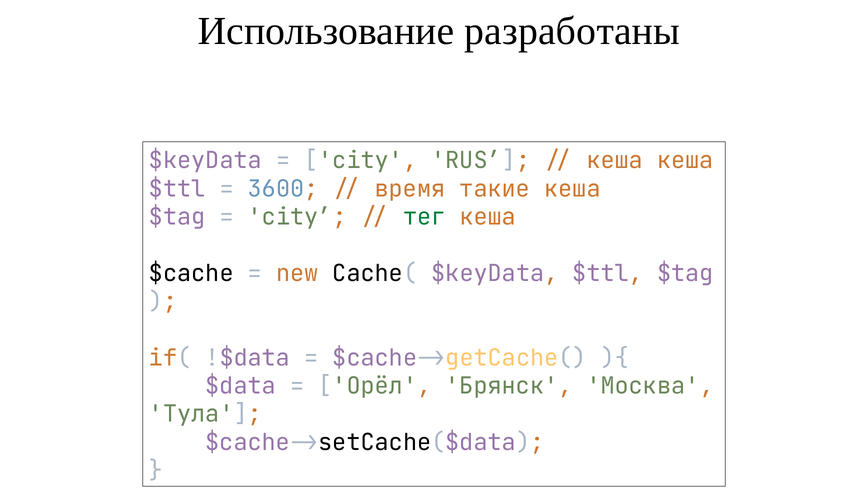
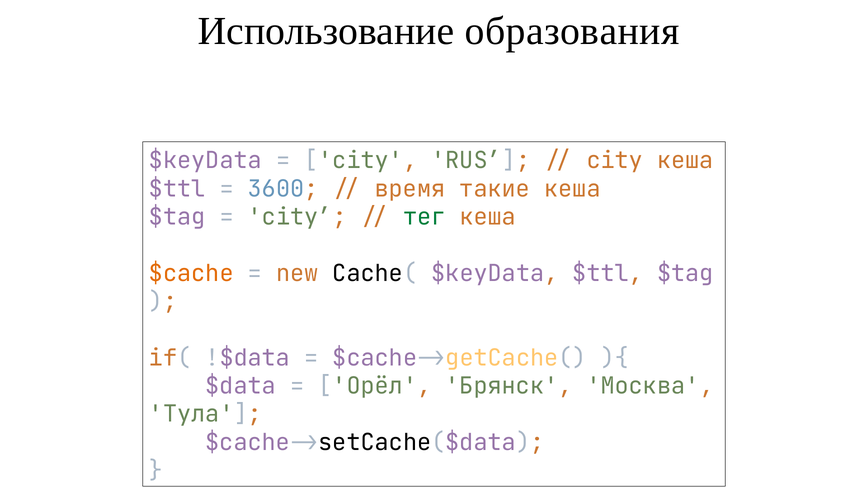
разработаны: разработаны -> образования
кеша at (615, 161): кеша -> city
$cache colour: black -> orange
